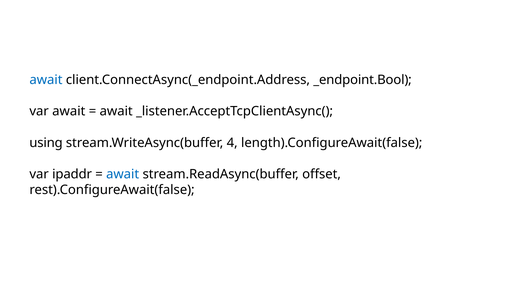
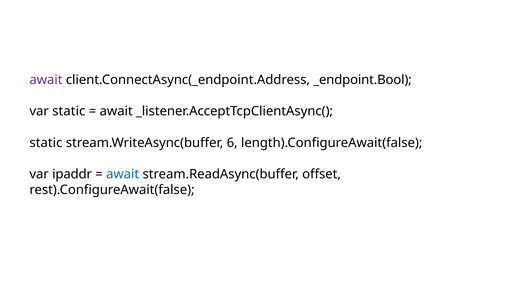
await at (46, 80) colour: blue -> purple
var await: await -> static
using at (46, 143): using -> static
4: 4 -> 6
